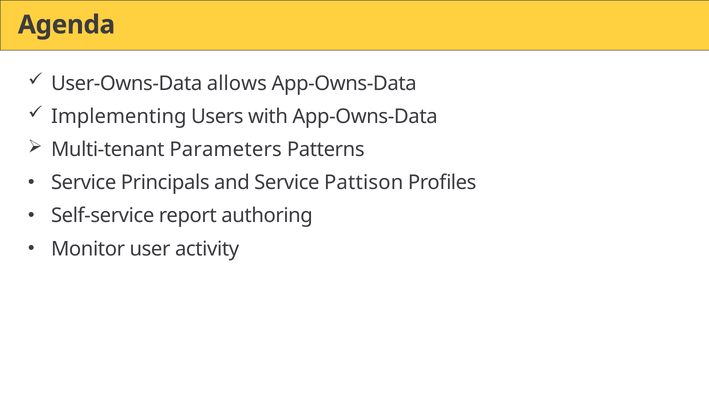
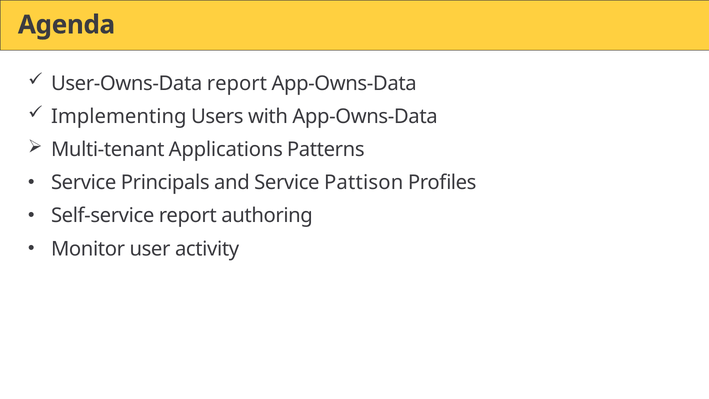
User-Owns-Data allows: allows -> report
Parameters: Parameters -> Applications
